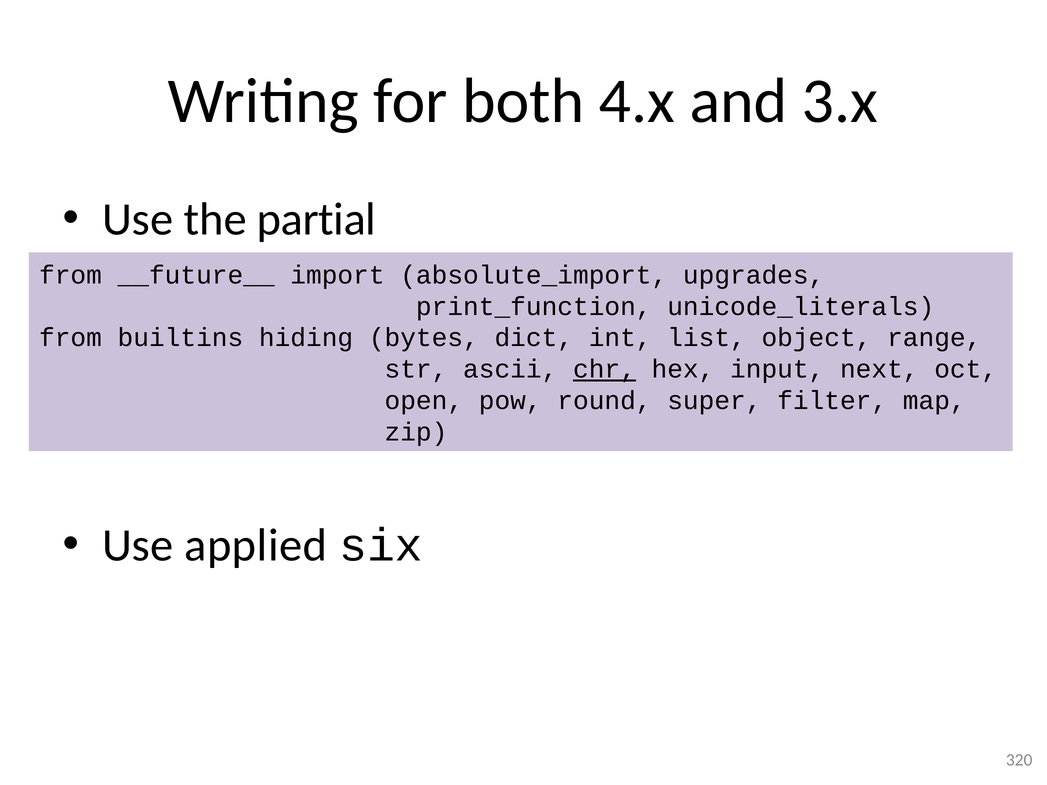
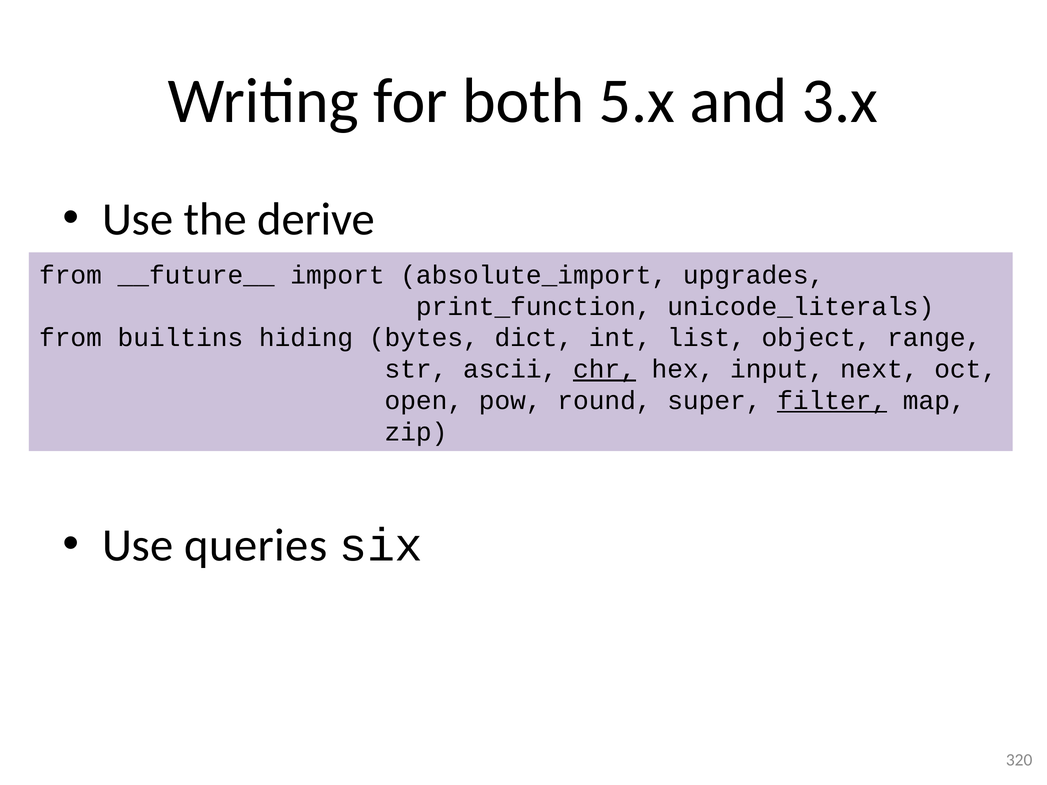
4.x: 4.x -> 5.x
partial: partial -> derive
filter underline: none -> present
applied: applied -> queries
